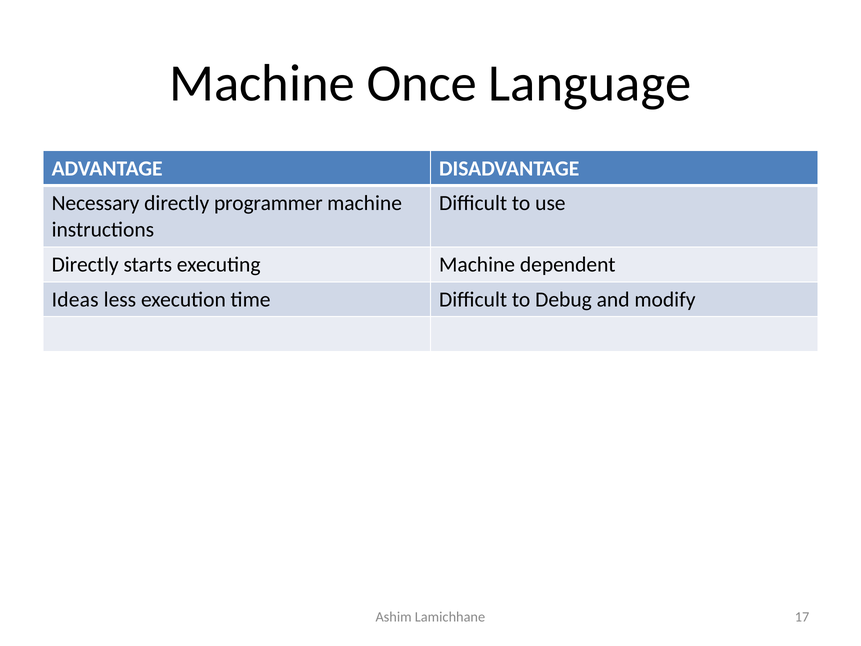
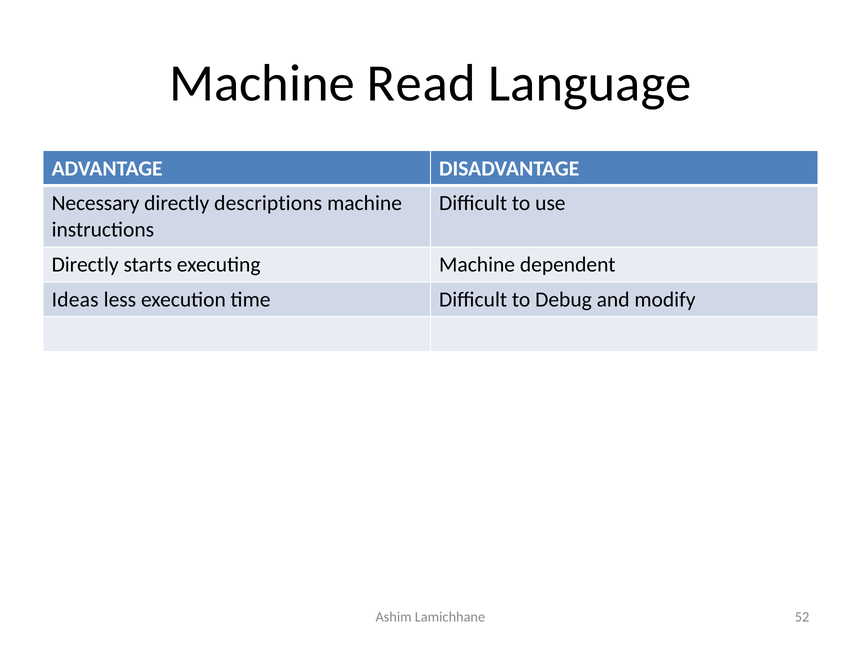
Once: Once -> Read
programmer: programmer -> descriptions
17: 17 -> 52
